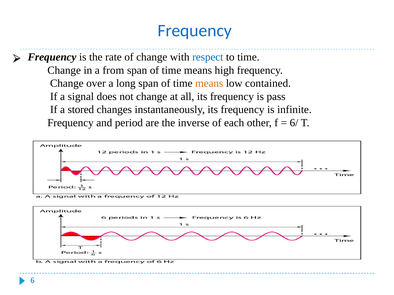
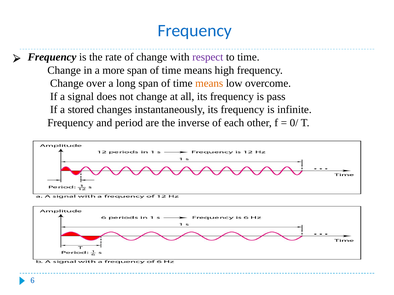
respect colour: blue -> purple
from: from -> more
contained: contained -> overcome
6/: 6/ -> 0/
